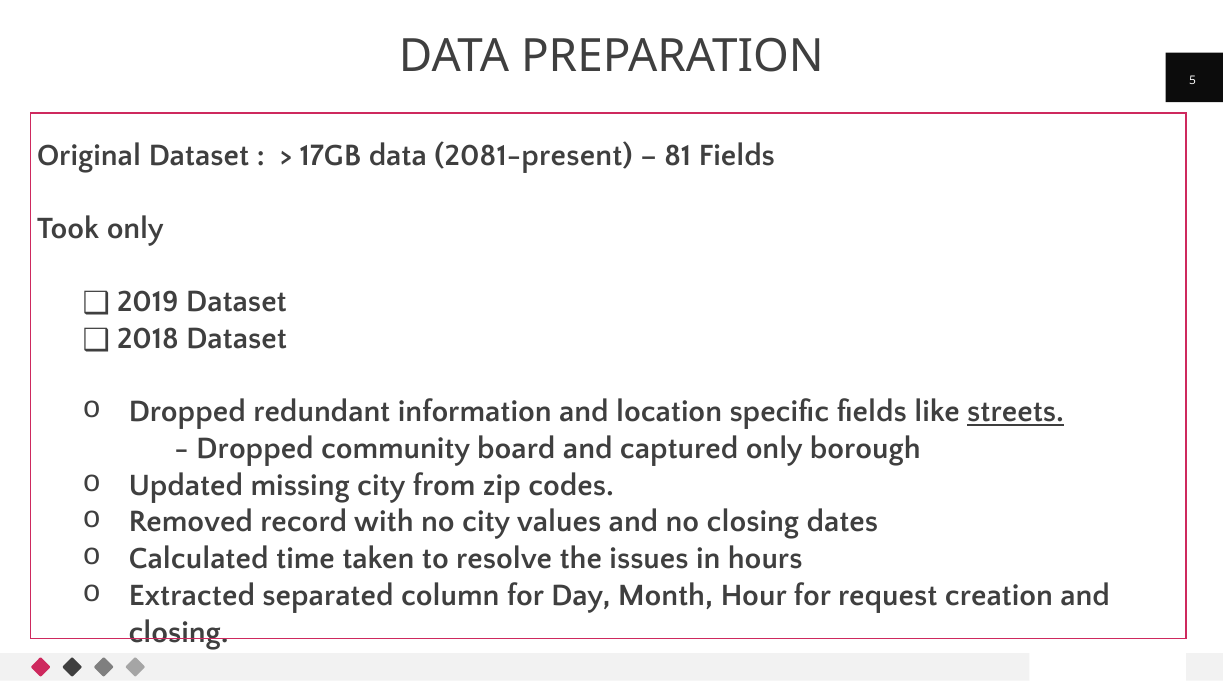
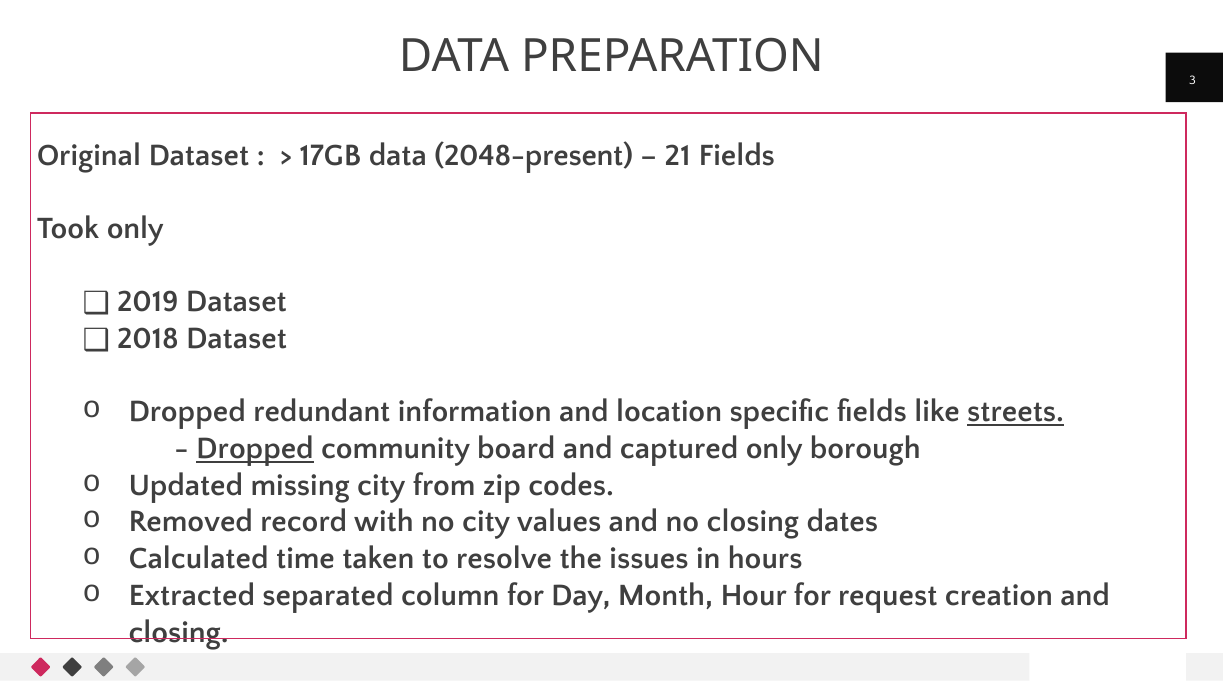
5: 5 -> 3
2081-present: 2081-present -> 2048-present
81: 81 -> 21
Dropped at (255, 448) underline: none -> present
